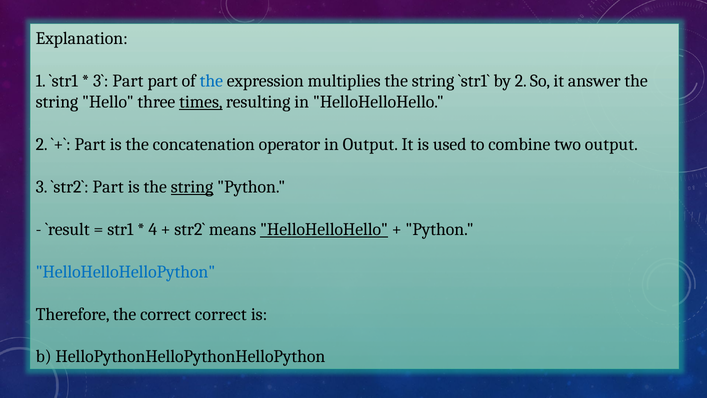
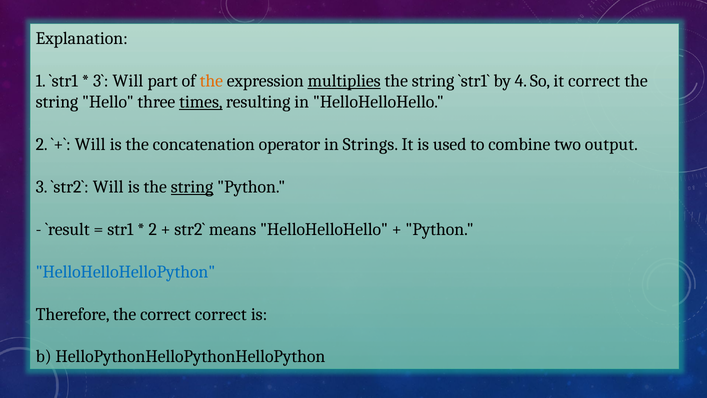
Part at (128, 81): Part -> Will
the at (211, 81) colour: blue -> orange
multiplies underline: none -> present
by 2: 2 -> 4
it answer: answer -> correct
Part at (90, 144): Part -> Will
in Output: Output -> Strings
Part at (108, 187): Part -> Will
4 at (153, 229): 4 -> 2
HelloHelloHello at (324, 229) underline: present -> none
